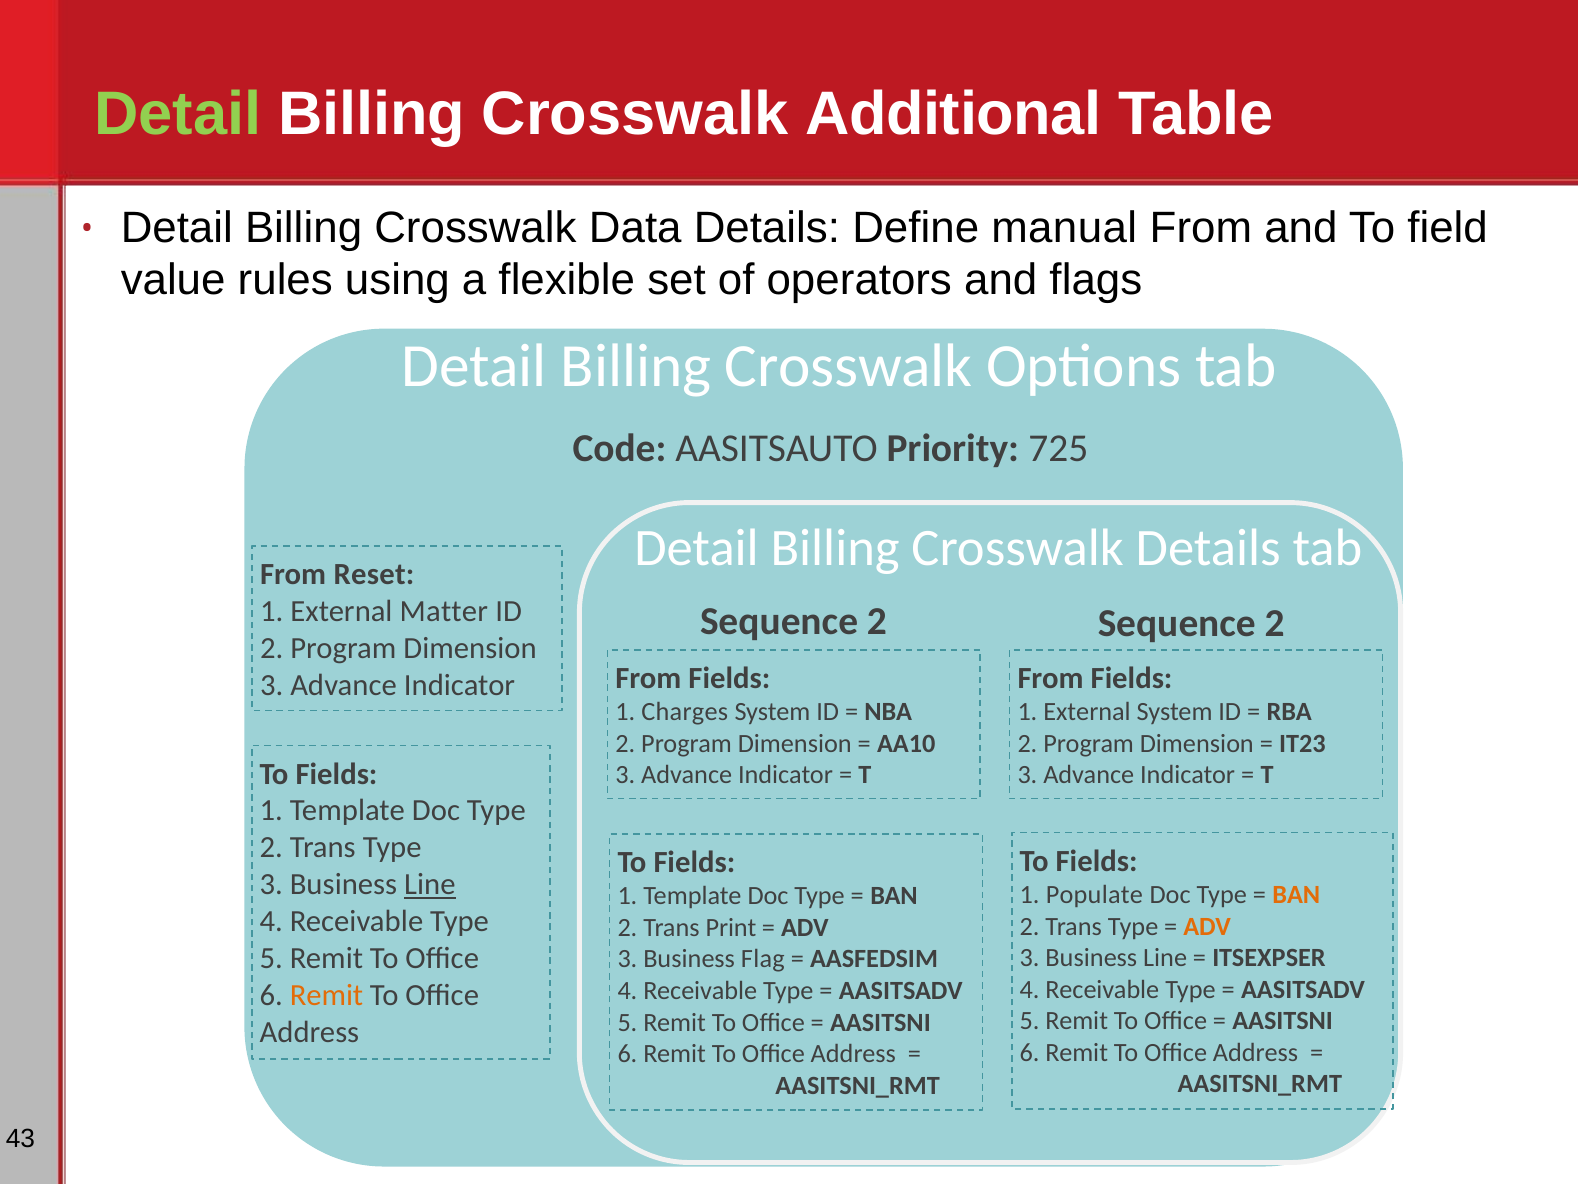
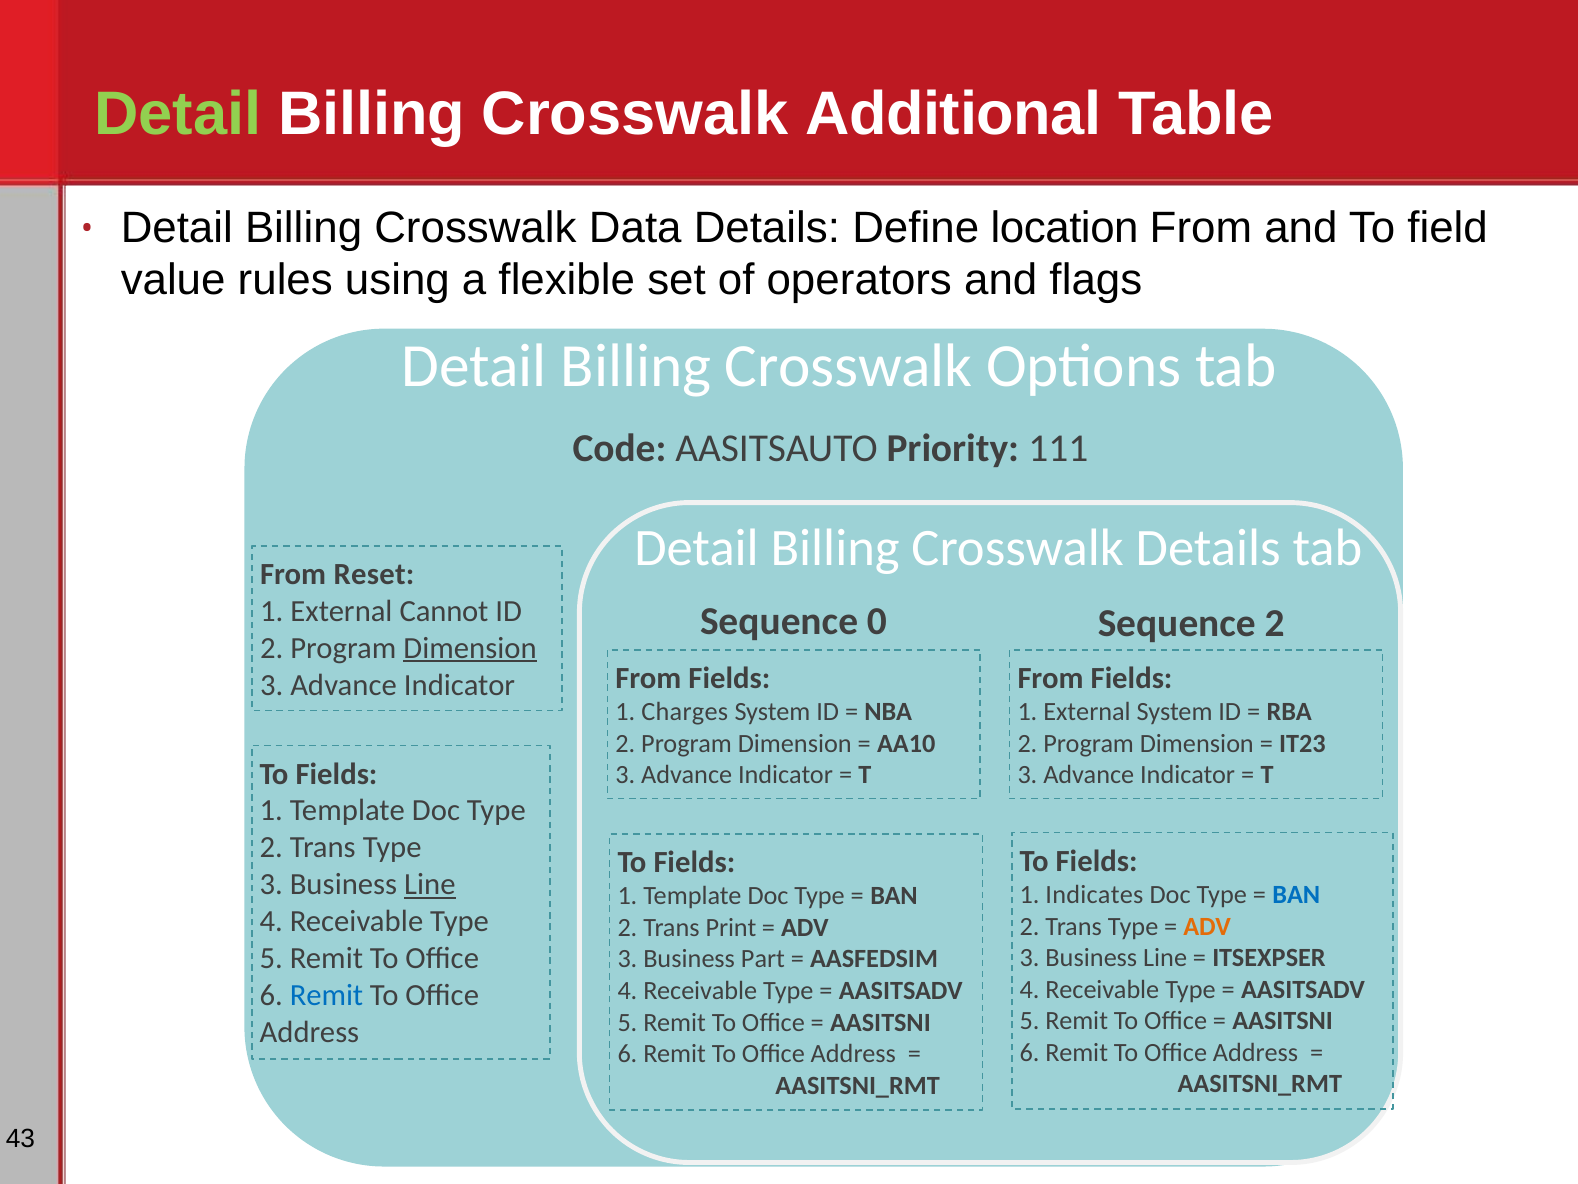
manual: manual -> location
725: 725 -> 111
Matter: Matter -> Cannot
2 at (877, 622): 2 -> 0
Dimension at (470, 648) underline: none -> present
Populate: Populate -> Indicates
BAN at (1296, 894) colour: orange -> blue
Flag: Flag -> Part
Remit at (327, 995) colour: orange -> blue
